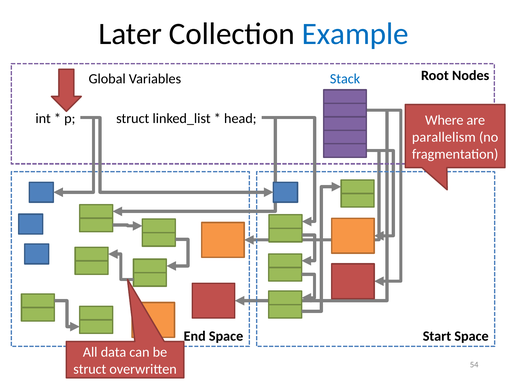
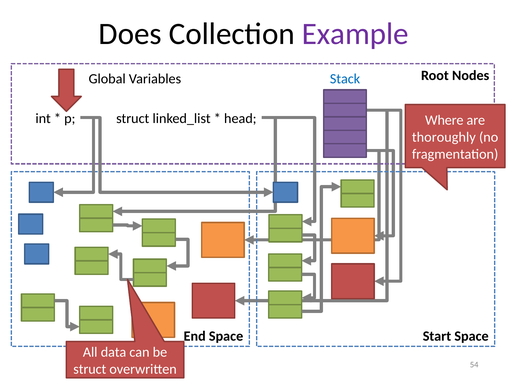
Later: Later -> Does
Example colour: blue -> purple
parallelism: parallelism -> thoroughly
